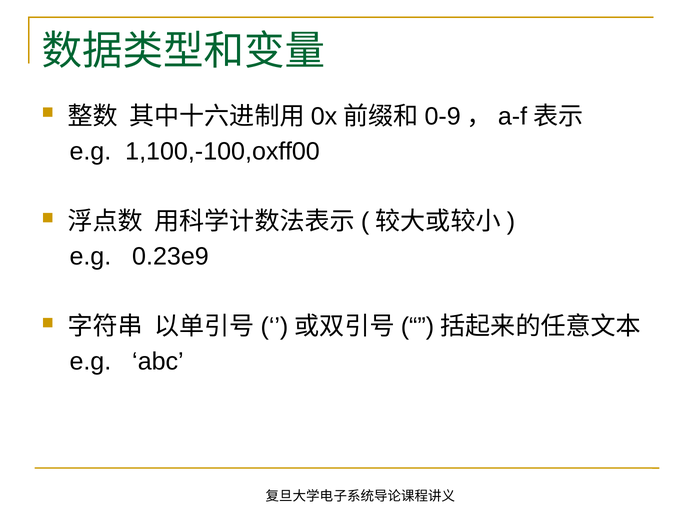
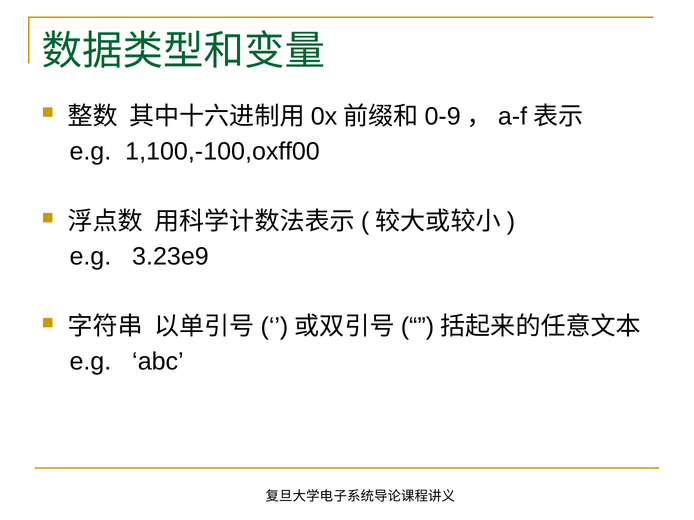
0.23e9: 0.23e9 -> 3.23e9
